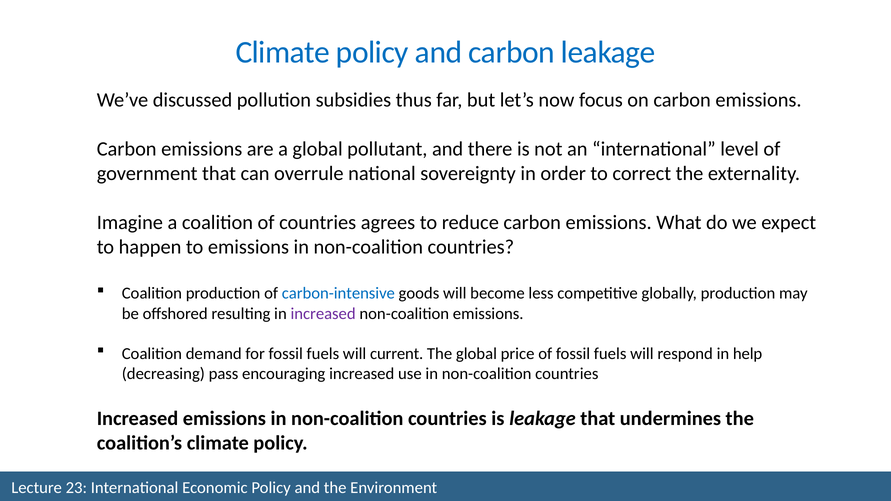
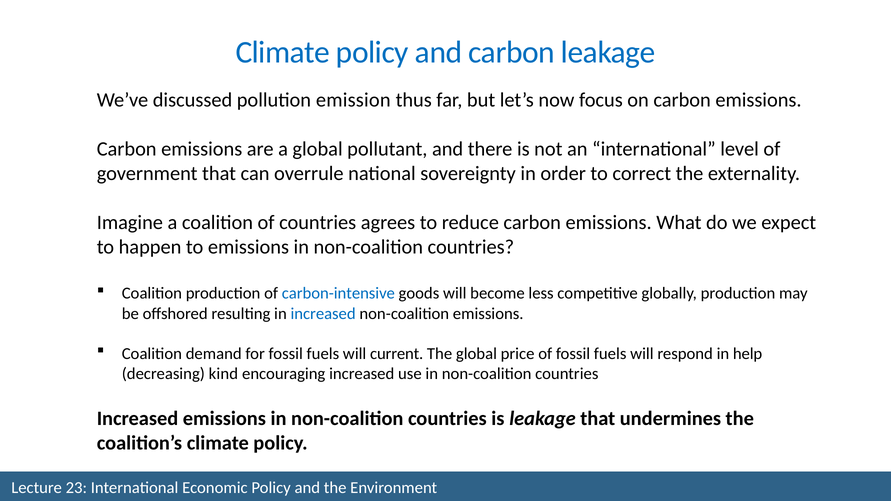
subsidies: subsidies -> emission
increased at (323, 314) colour: purple -> blue
pass: pass -> kind
